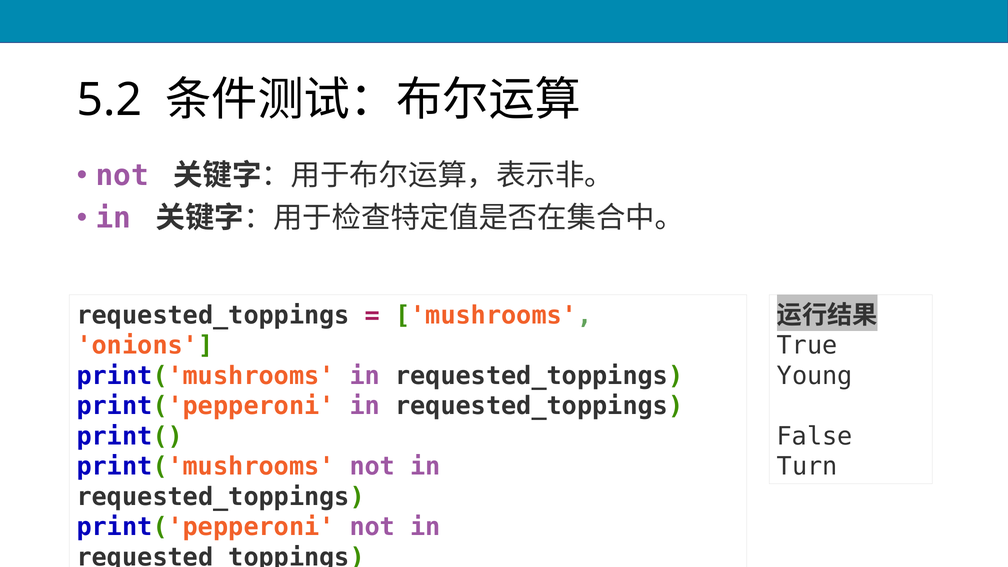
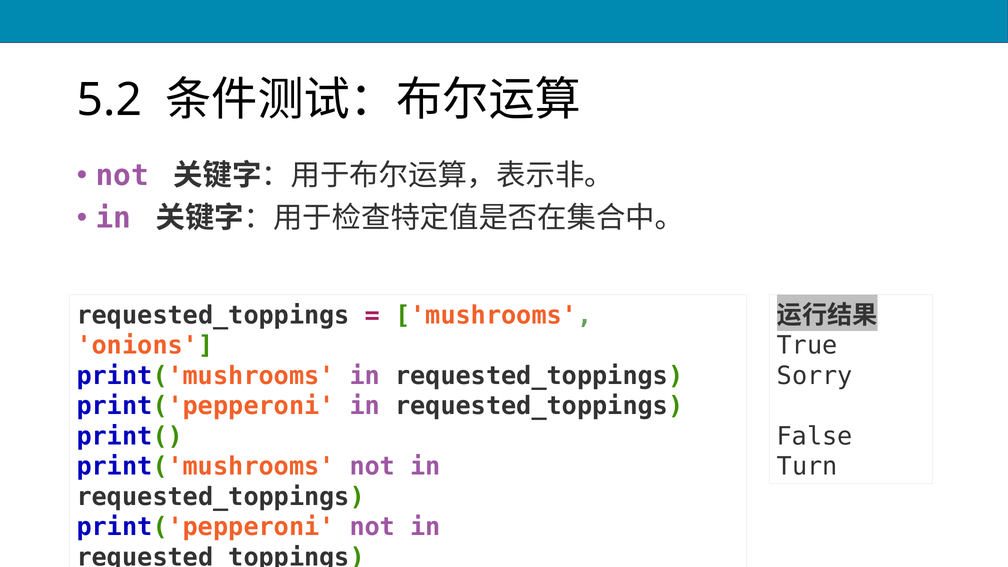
Young: Young -> Sorry
